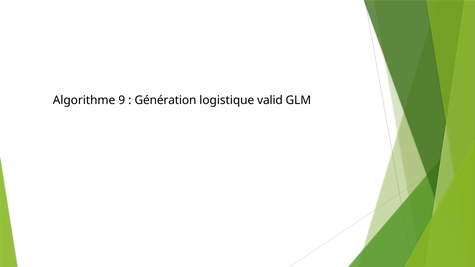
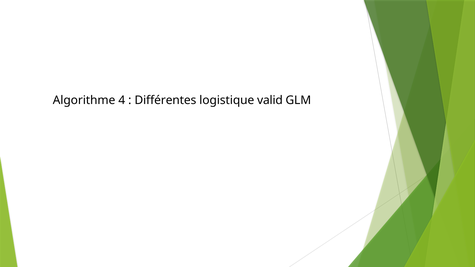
9: 9 -> 4
Génération: Génération -> Différentes
